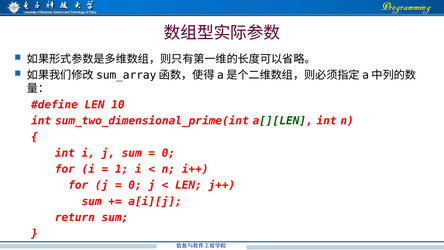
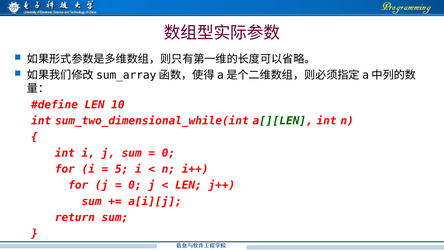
sum_two_dimensional_prime(int: sum_two_dimensional_prime(int -> sum_two_dimensional_while(int
1: 1 -> 5
